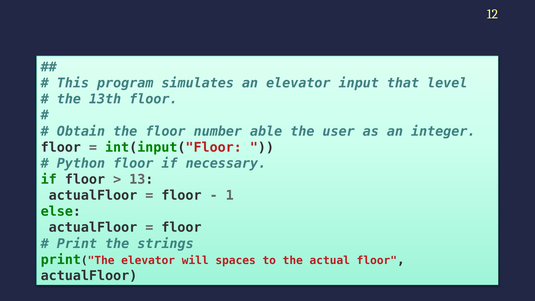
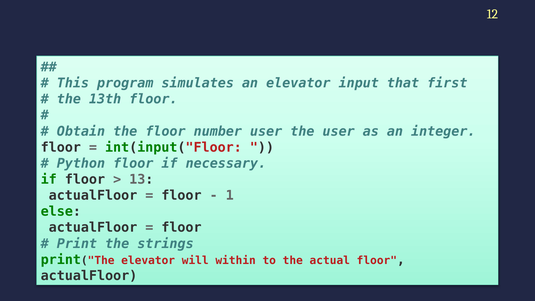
level: level -> first
number able: able -> user
spaces: spaces -> within
